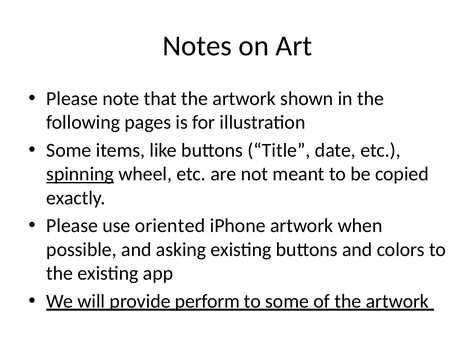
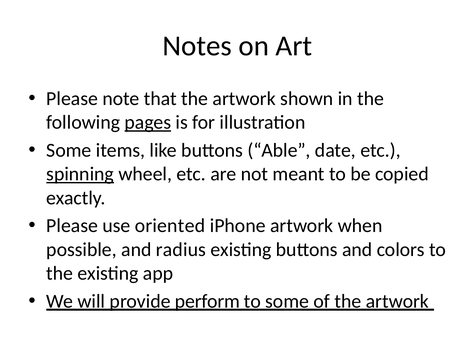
pages underline: none -> present
Title: Title -> Able
asking: asking -> radius
